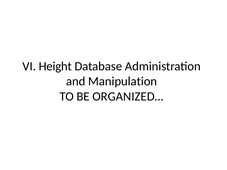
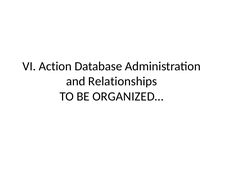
Height: Height -> Action
Manipulation: Manipulation -> Relationships
